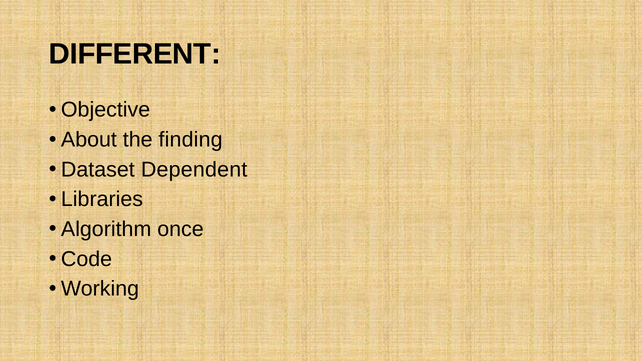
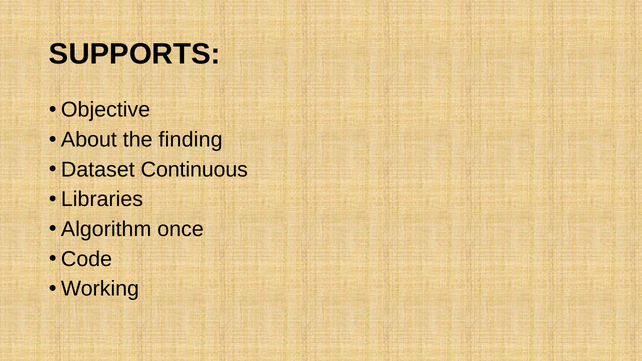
DIFFERENT: DIFFERENT -> SUPPORTS
Dependent: Dependent -> Continuous
